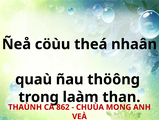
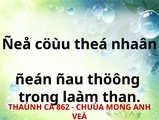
quaù: quaù -> ñeán
